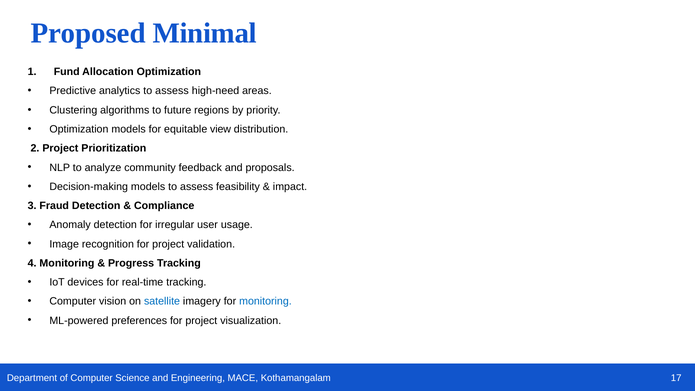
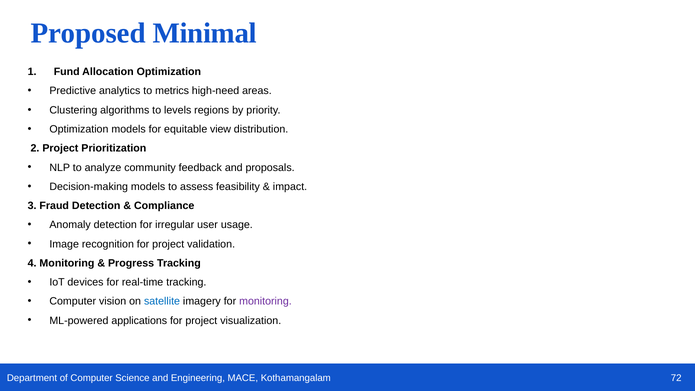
analytics to assess: assess -> metrics
future: future -> levels
monitoring at (265, 301) colour: blue -> purple
preferences: preferences -> applications
17: 17 -> 72
